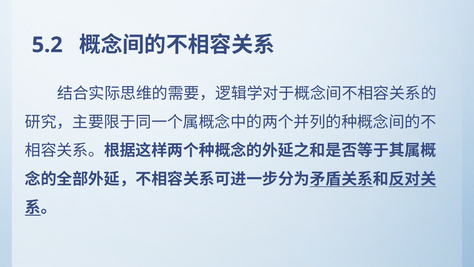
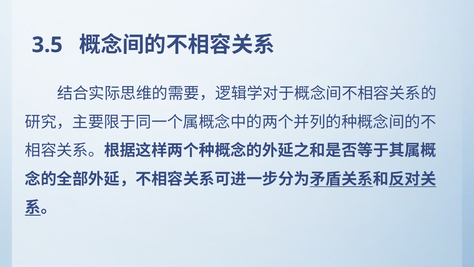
5.2: 5.2 -> 3.5
